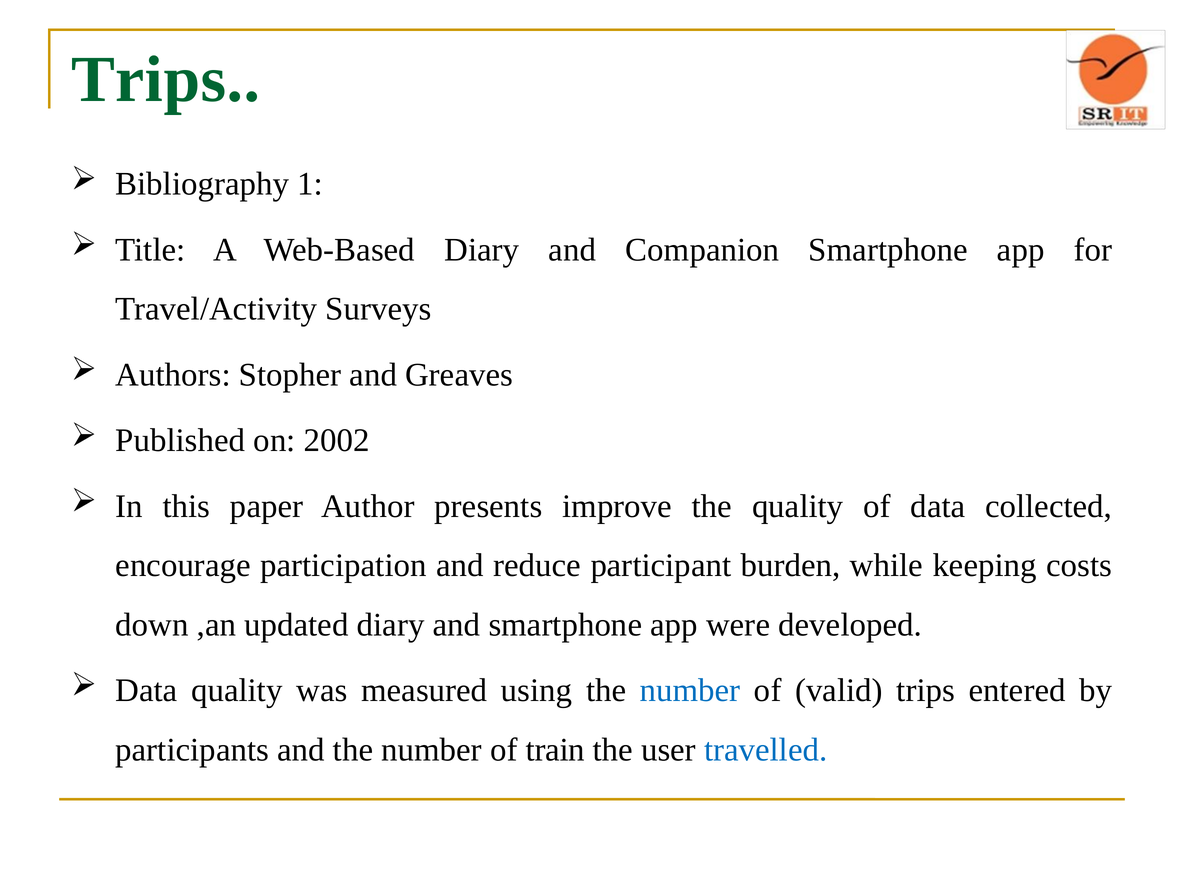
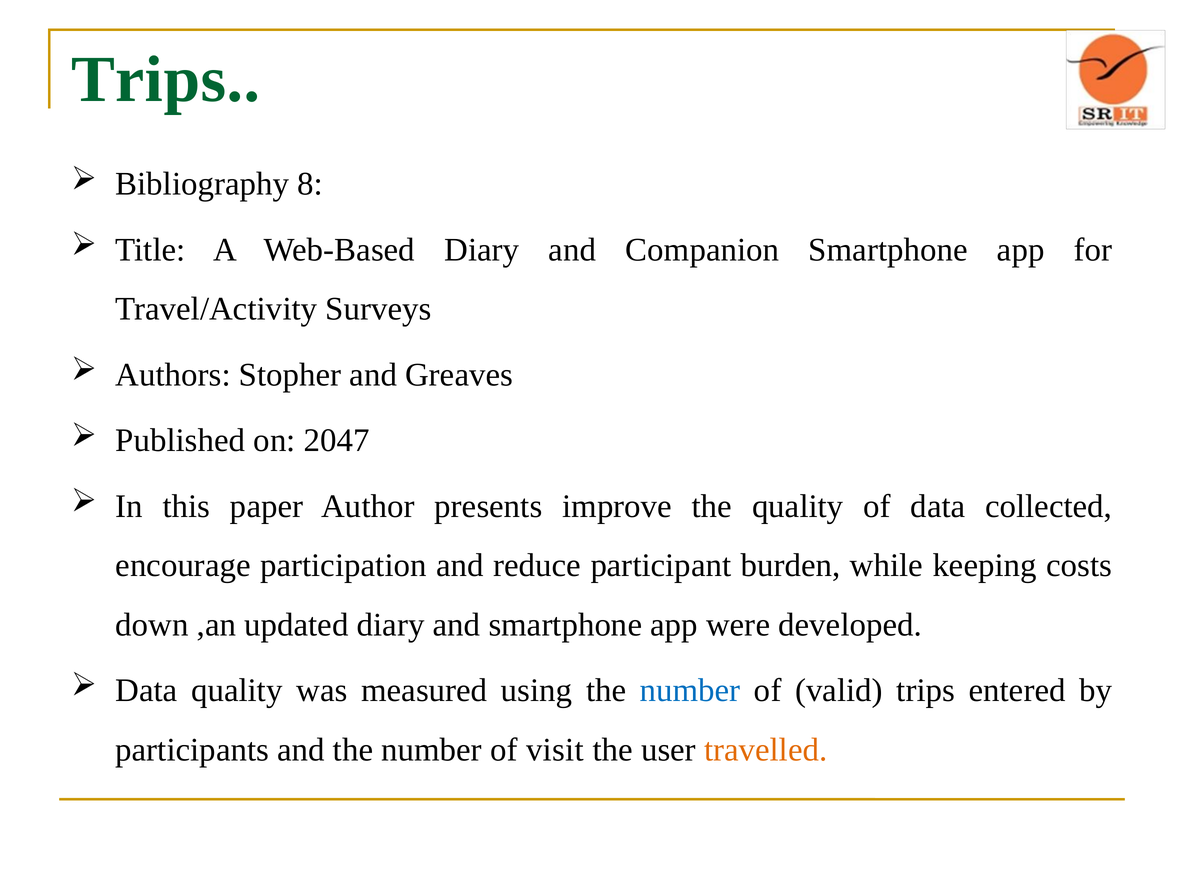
1: 1 -> 8
2002: 2002 -> 2047
train: train -> visit
travelled colour: blue -> orange
